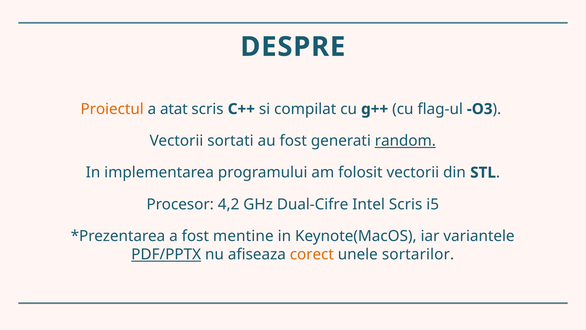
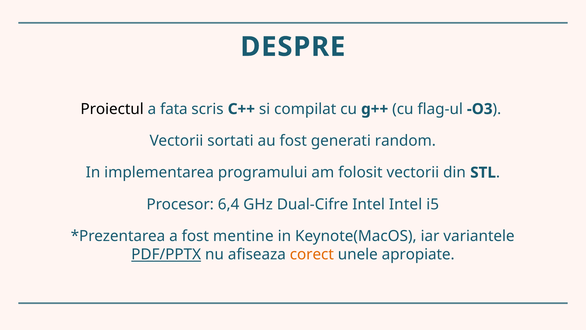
Proiectul colour: orange -> black
atat: atat -> fata
random underline: present -> none
4,2: 4,2 -> 6,4
Intel Scris: Scris -> Intel
sortarilor: sortarilor -> apropiate
